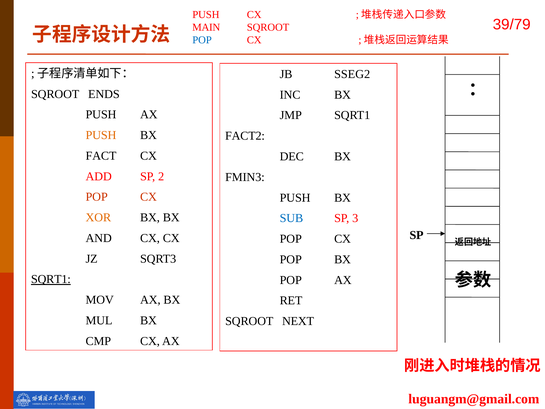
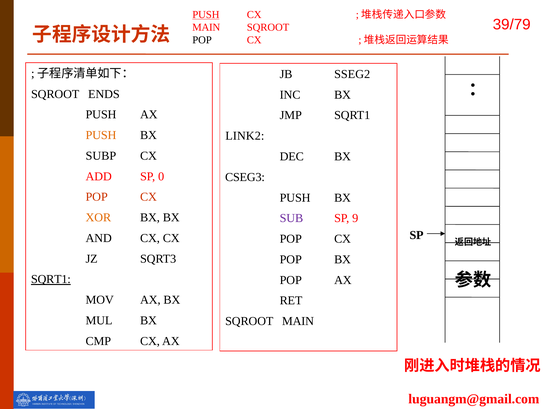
PUSH at (206, 15) underline: none -> present
POP at (202, 40) colour: blue -> black
FACT2: FACT2 -> LINK2
FACT: FACT -> SUBP
2: 2 -> 0
FMIN3: FMIN3 -> CSEG3
SUB colour: blue -> purple
3: 3 -> 9
SQROOT NEXT: NEXT -> MAIN
